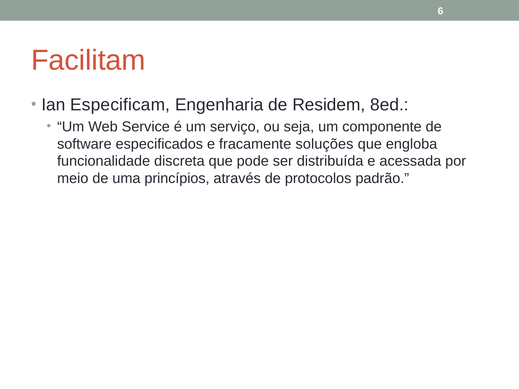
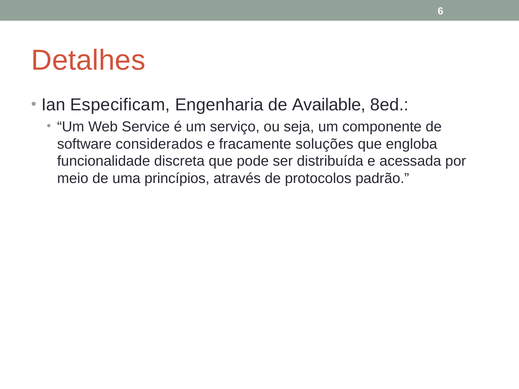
Facilitam: Facilitam -> Detalhes
Residem: Residem -> Available
especificados: especificados -> considerados
